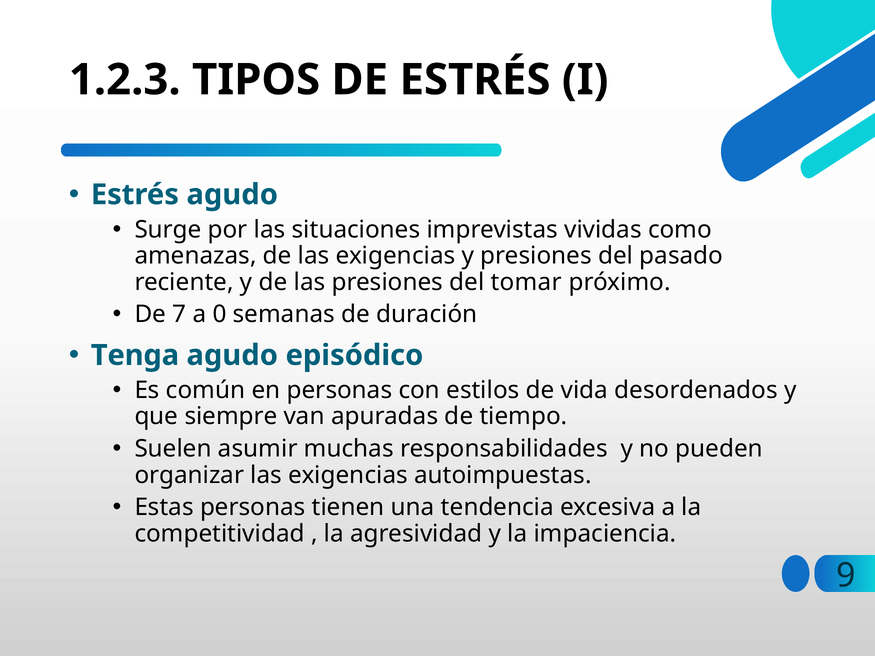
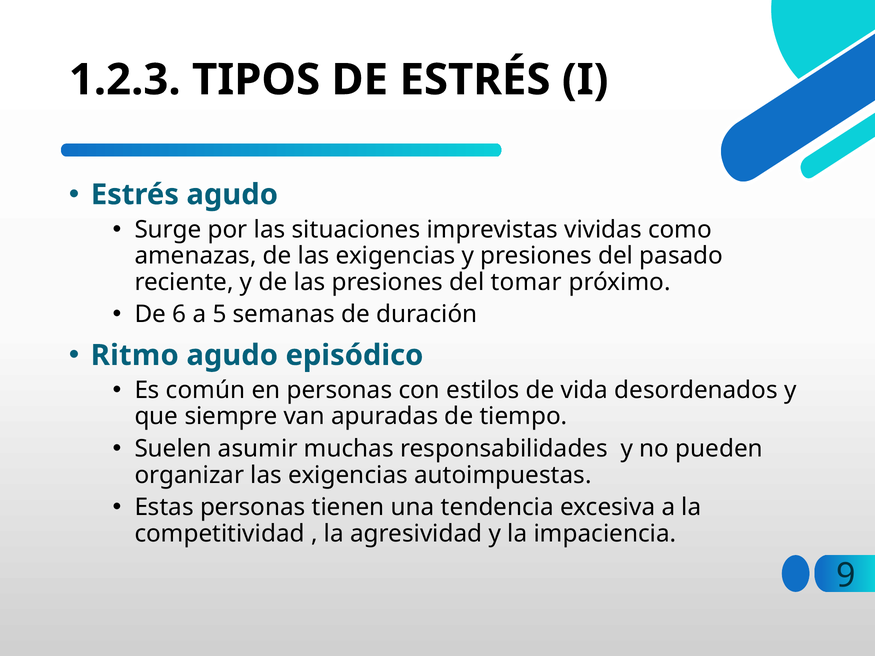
7: 7 -> 6
0: 0 -> 5
Tenga: Tenga -> Ritmo
